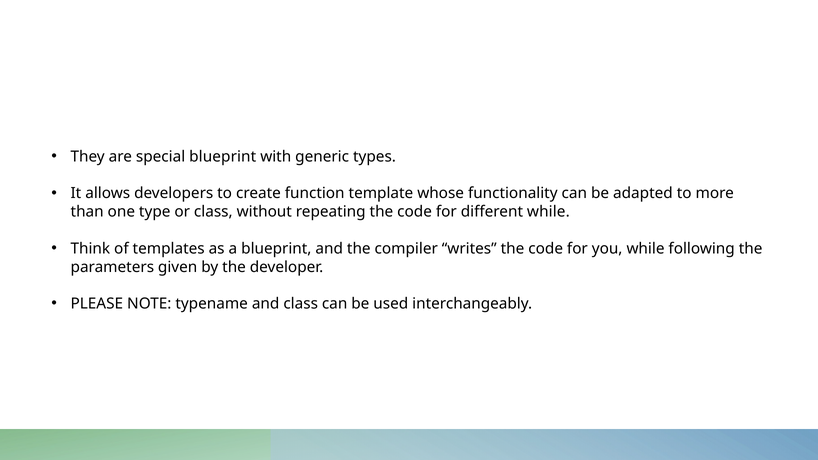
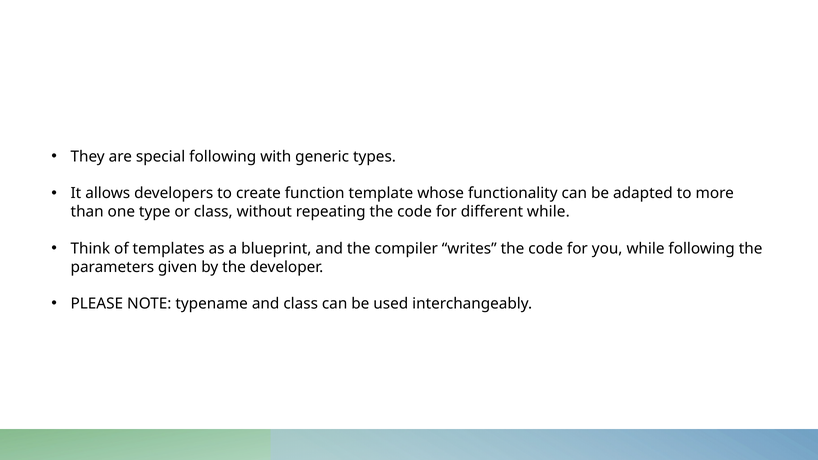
special blueprint: blueprint -> following
